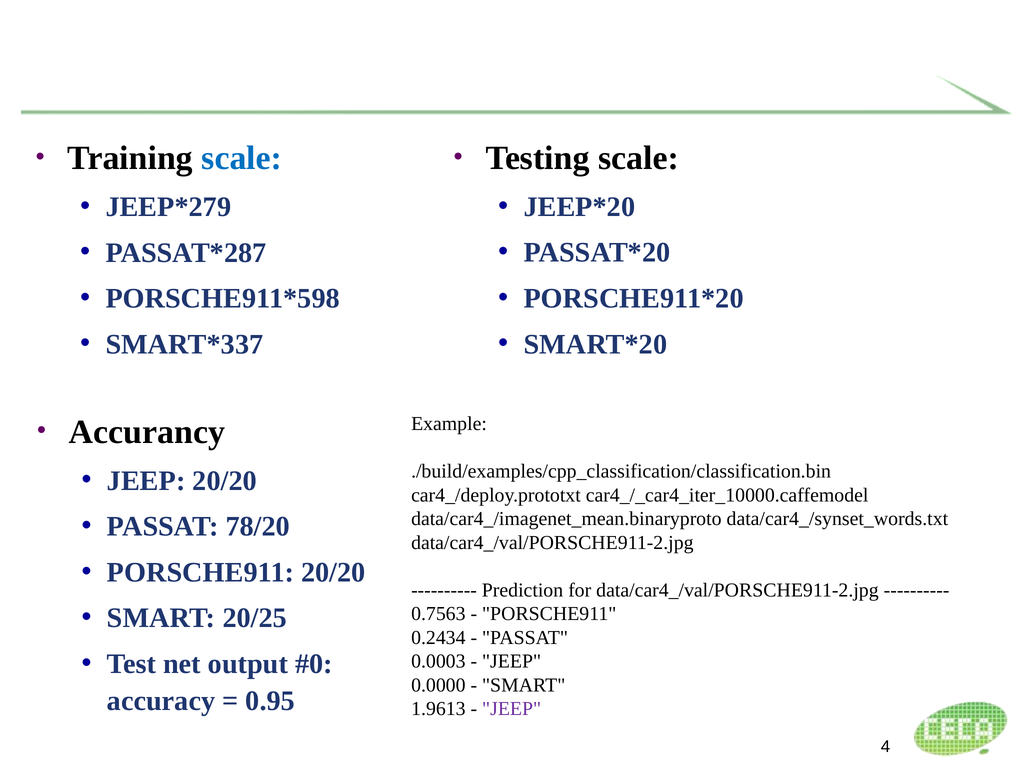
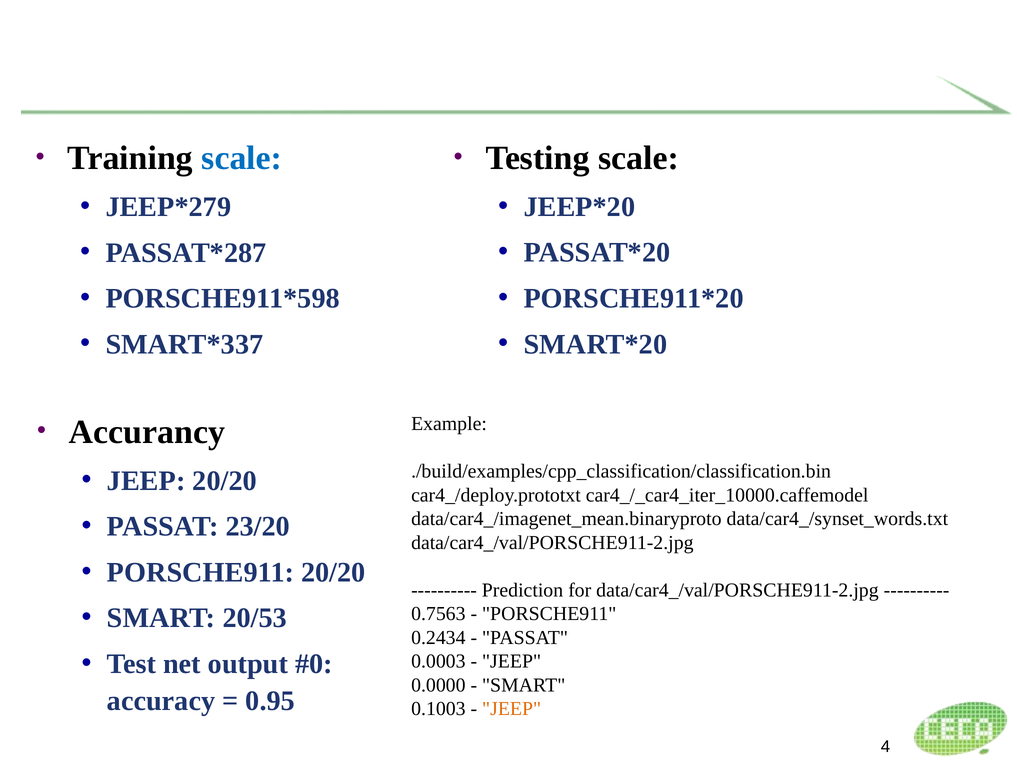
78/20: 78/20 -> 23/20
20/25: 20/25 -> 20/53
1.9613: 1.9613 -> 0.1003
JEEP at (512, 709) colour: purple -> orange
